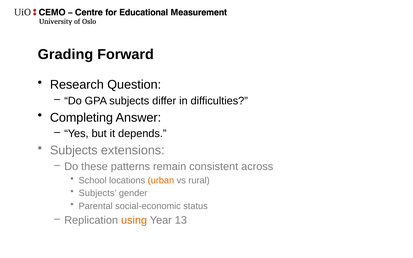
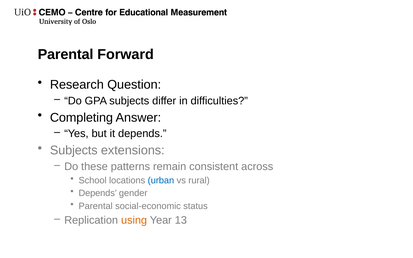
Grading at (65, 55): Grading -> Parental
urban colour: orange -> blue
Subjects at (98, 193): Subjects -> Depends
